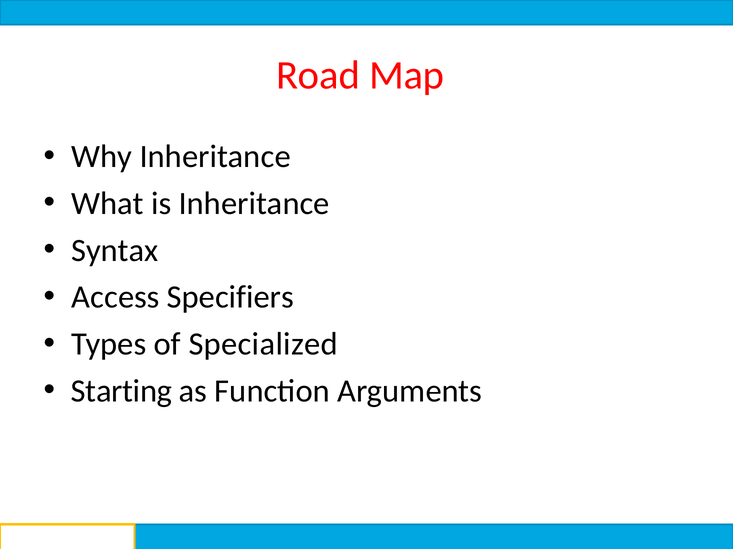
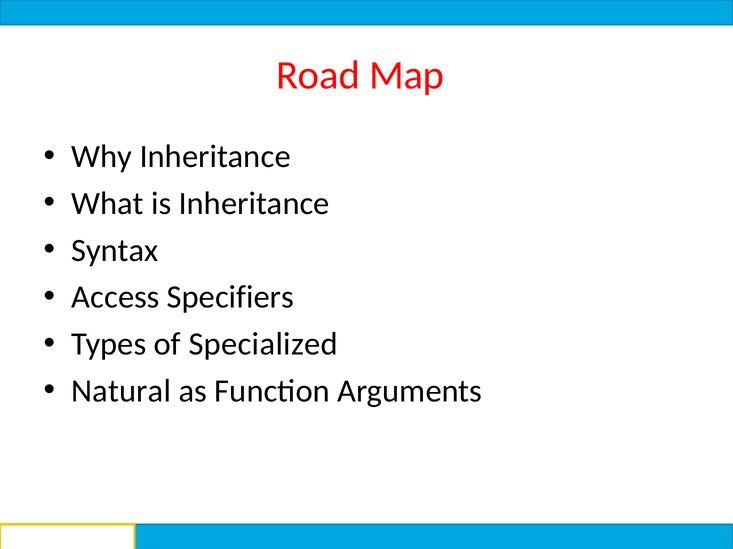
Starting: Starting -> Natural
